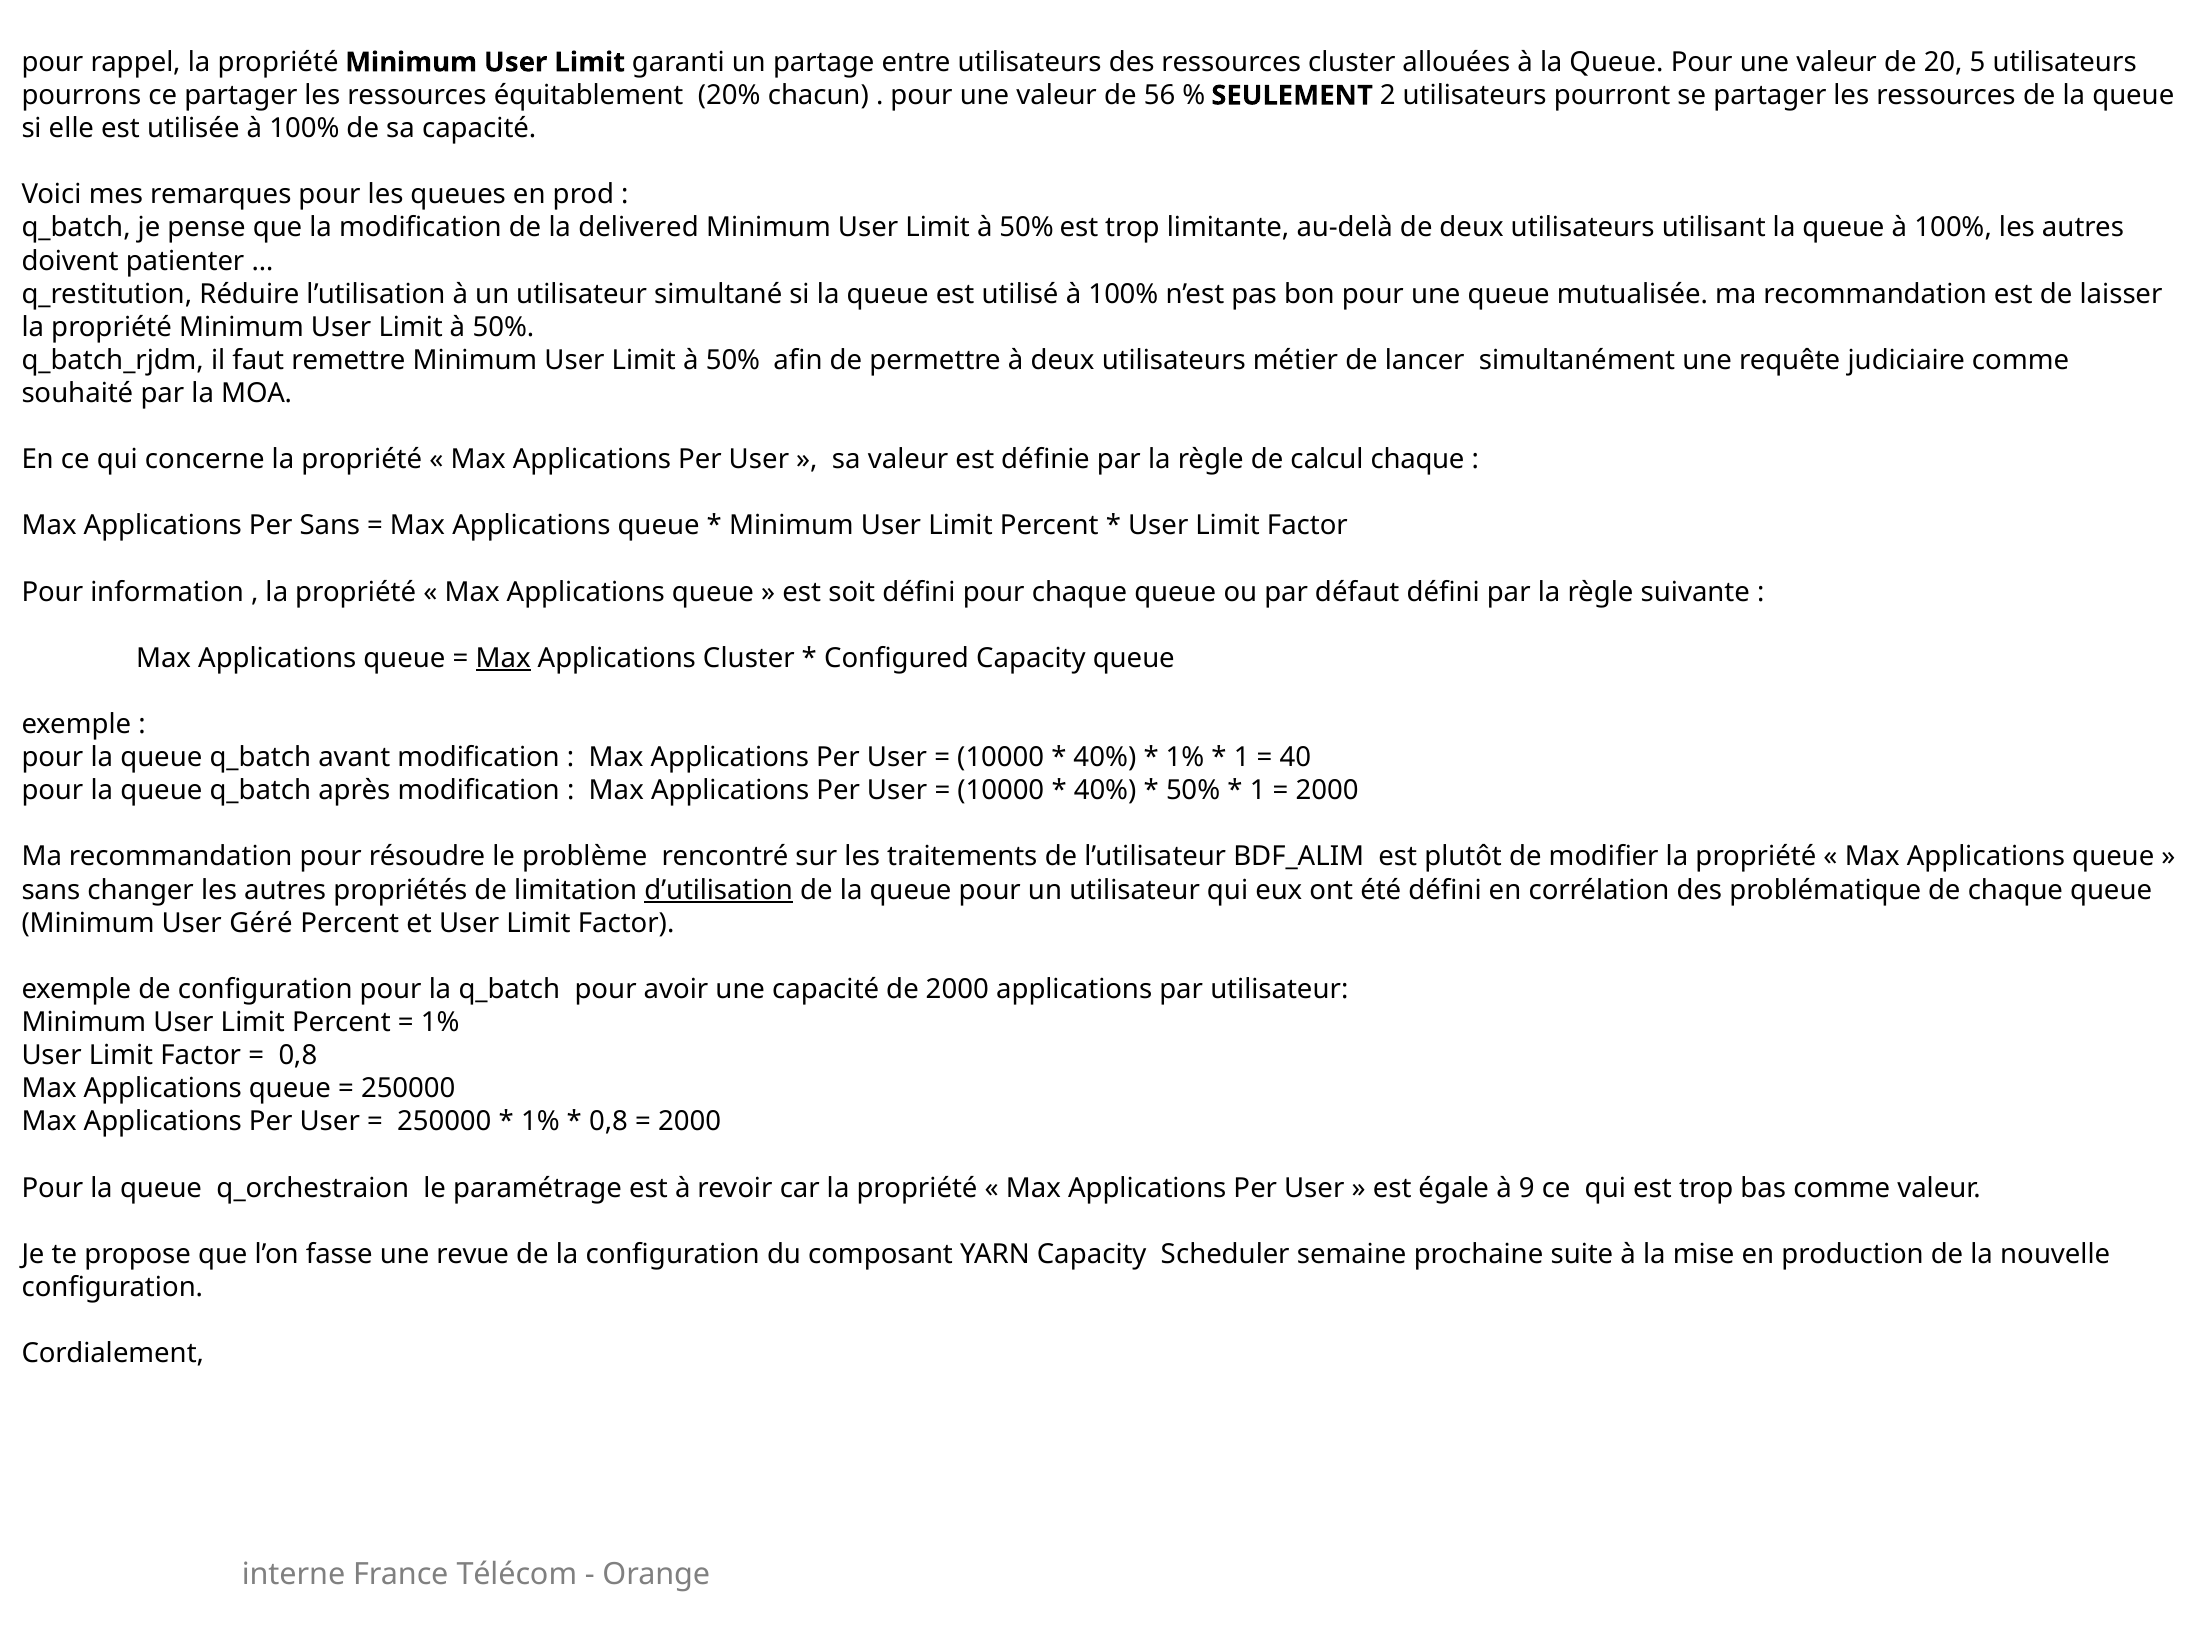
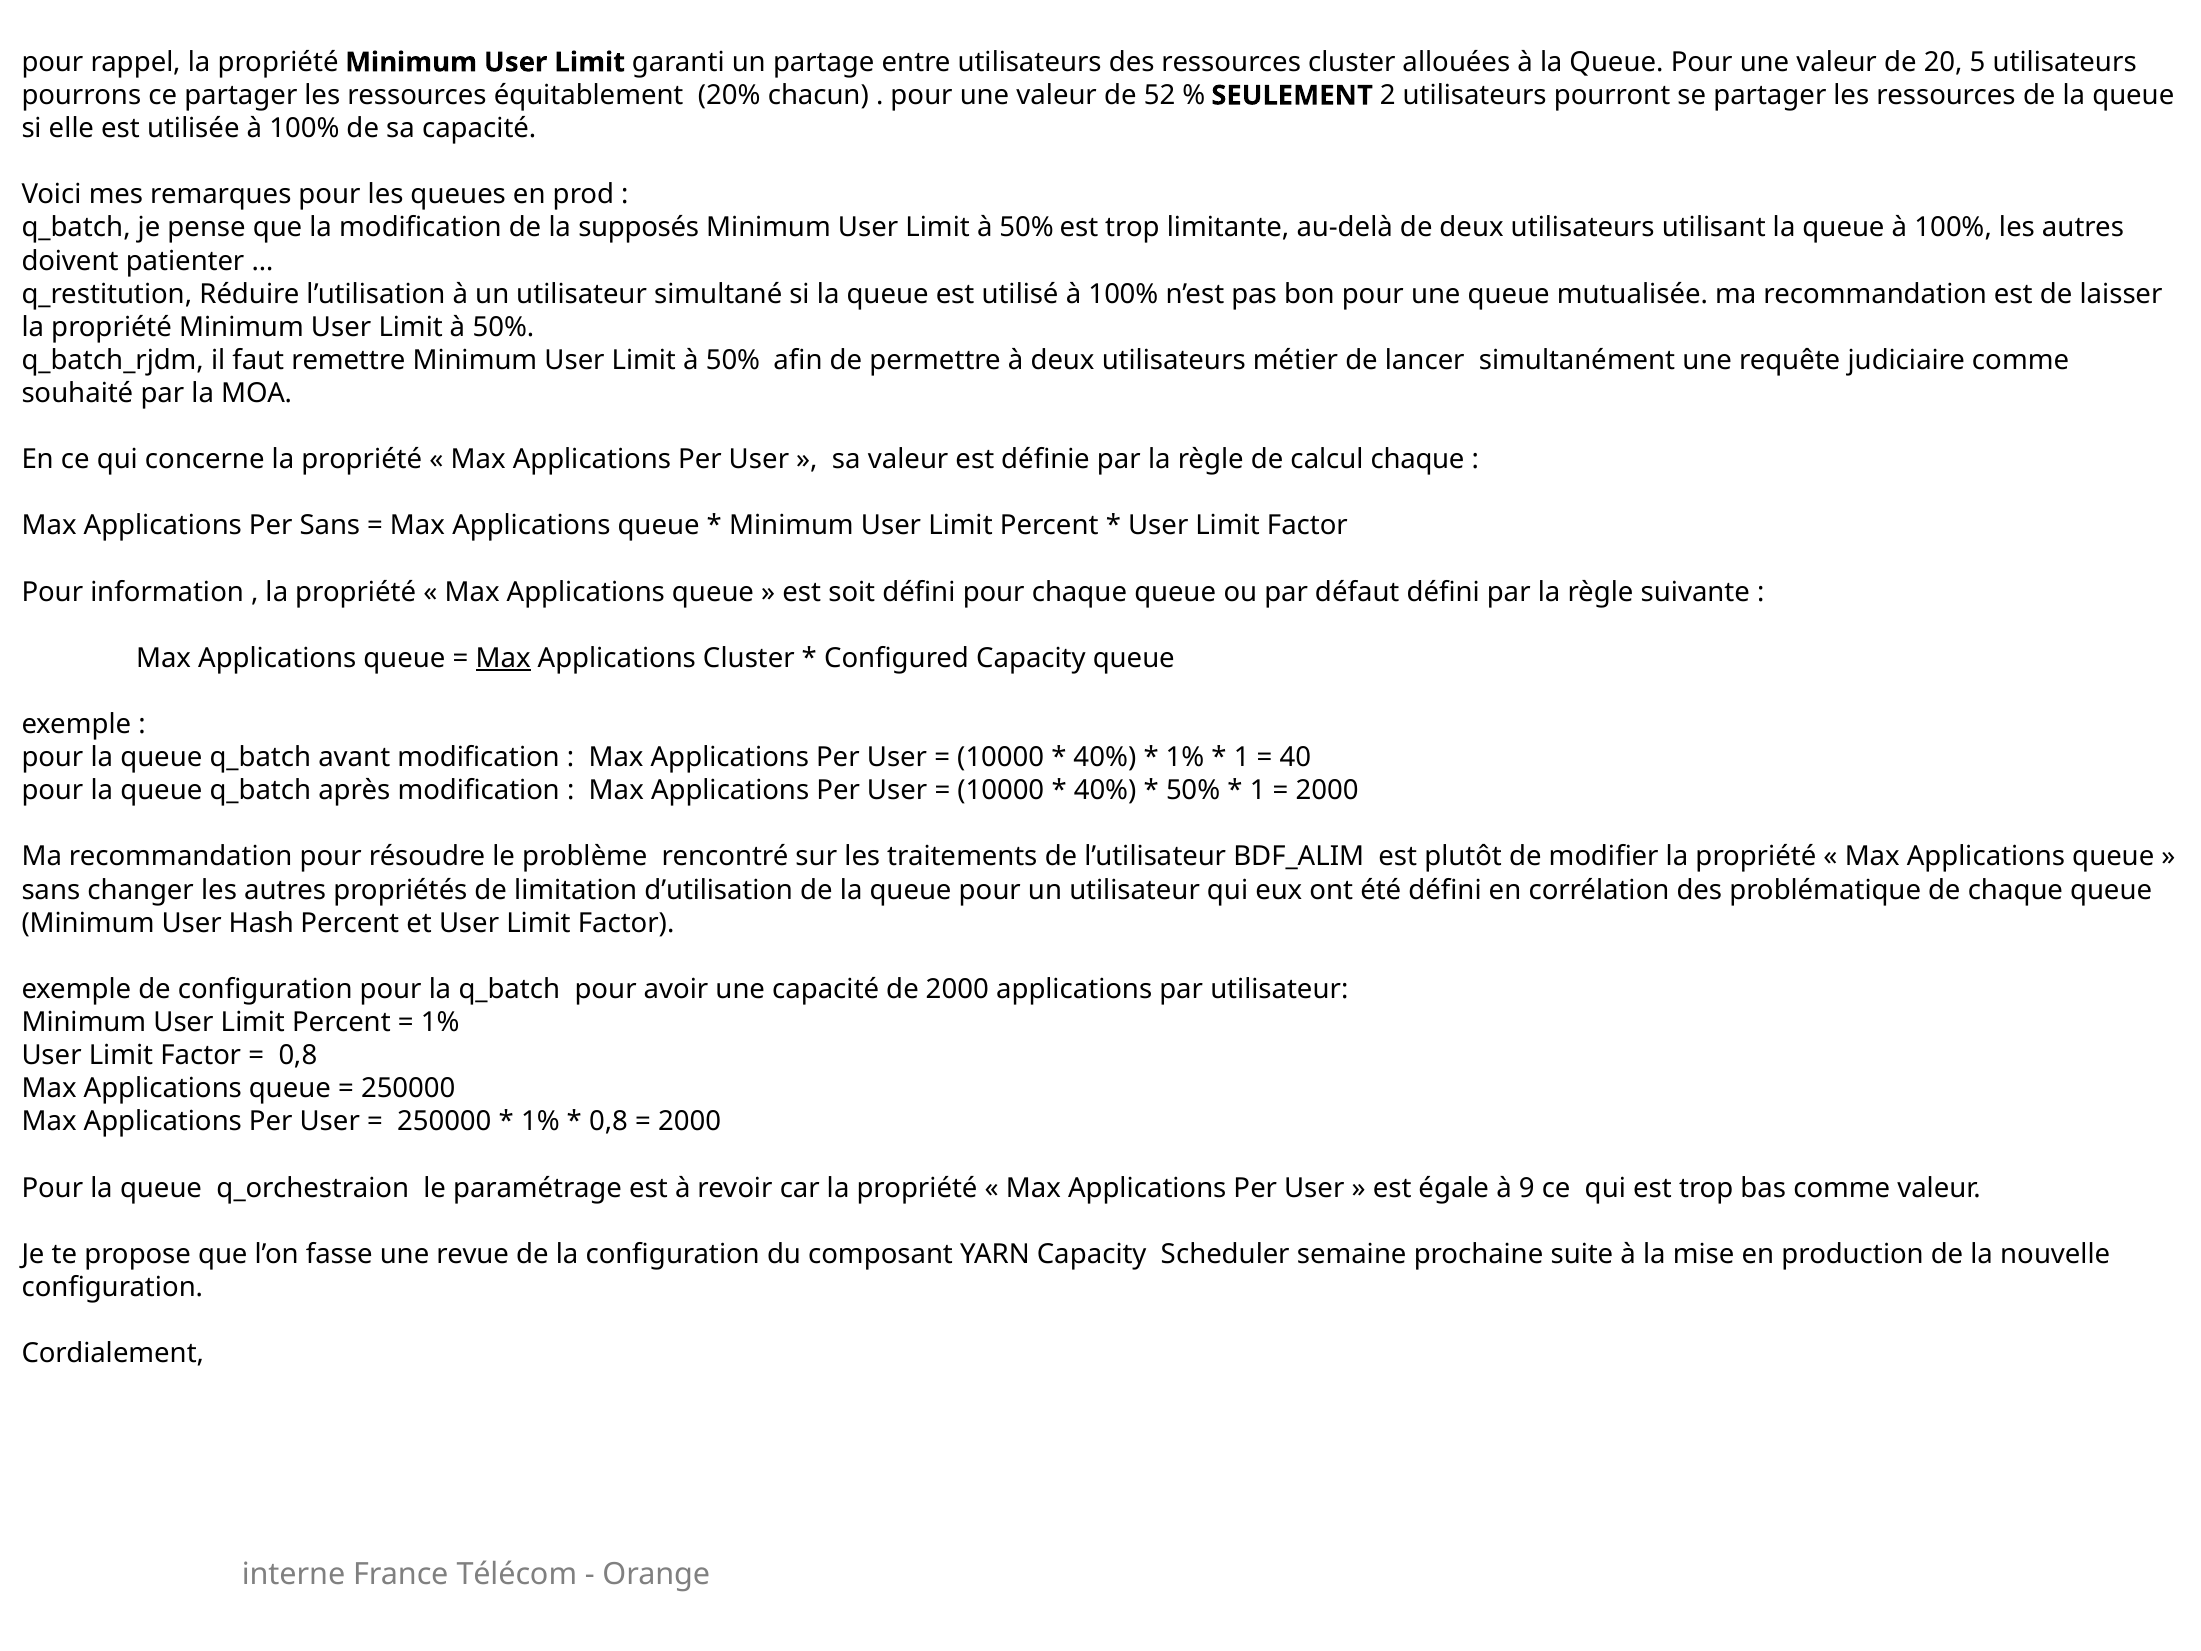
56: 56 -> 52
delivered: delivered -> supposés
d’utilisation underline: present -> none
Géré: Géré -> Hash
